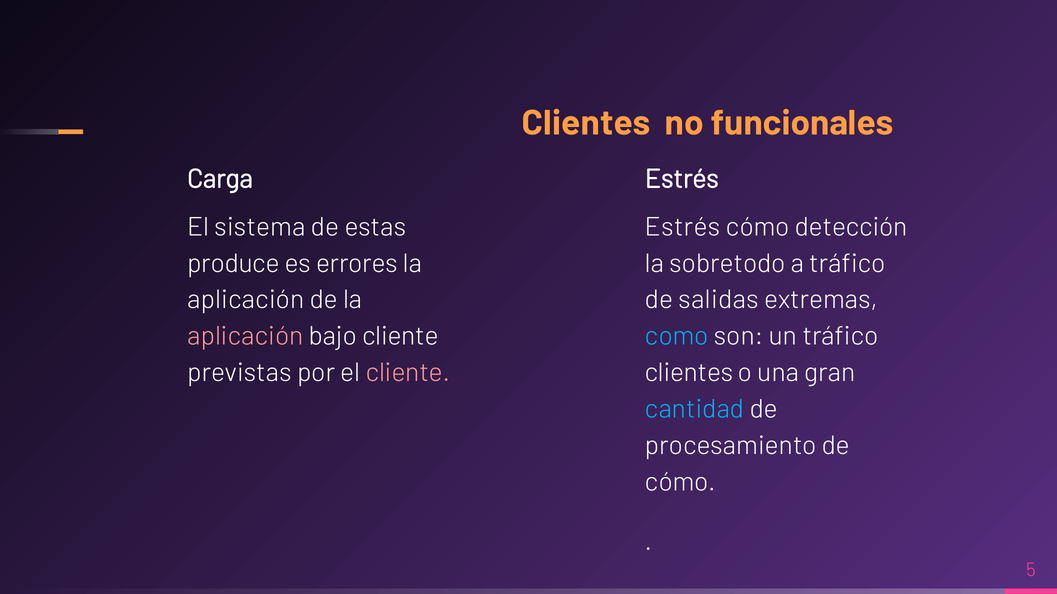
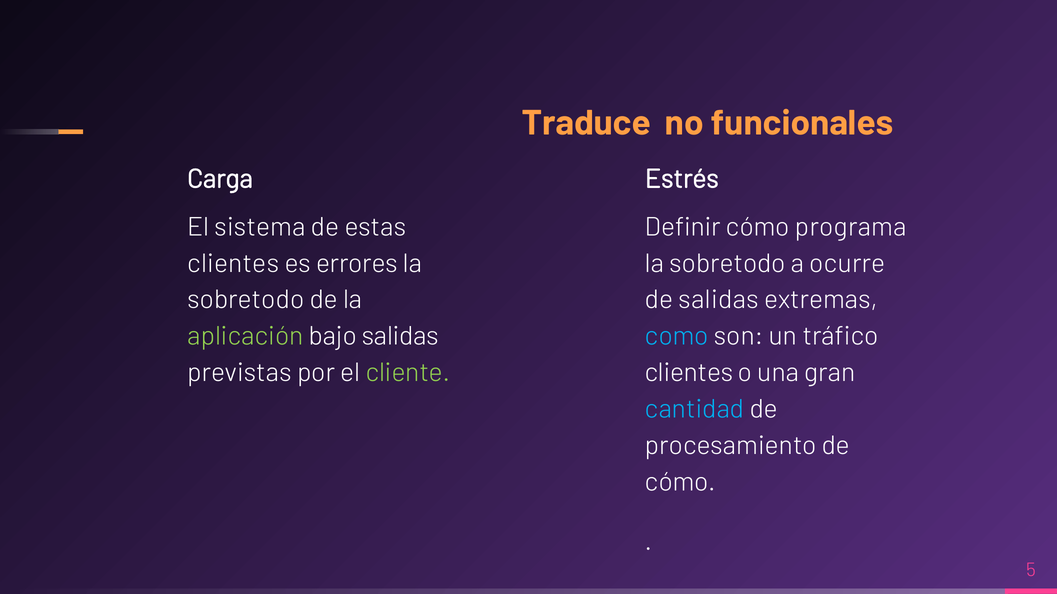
Clientes at (586, 123): Clientes -> Traduce
Estrés at (683, 227): Estrés -> Definir
detección: detección -> programa
produce at (233, 264): produce -> clientes
a tráfico: tráfico -> ocurre
aplicación at (246, 300): aplicación -> sobretodo
aplicación at (245, 336) colour: pink -> light green
bajo cliente: cliente -> salidas
cliente at (408, 373) colour: pink -> light green
